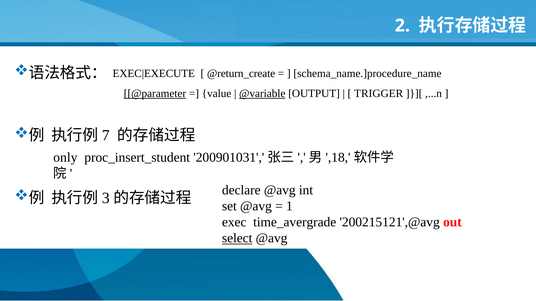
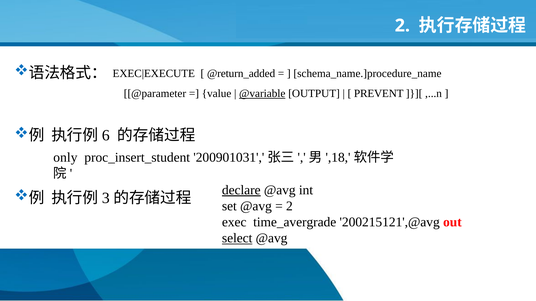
@return_create: @return_create -> @return_added
@parameter underline: present -> none
TRIGGER: TRIGGER -> PREVENT
7: 7 -> 6
declare underline: none -> present
1 at (289, 206): 1 -> 2
